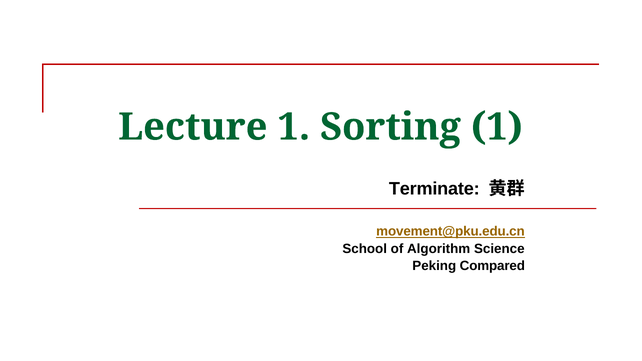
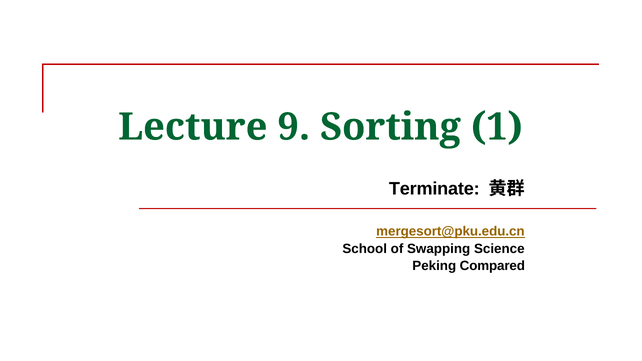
Lecture 1: 1 -> 9
movement@pku.edu.cn: movement@pku.edu.cn -> mergesort@pku.edu.cn
Algorithm: Algorithm -> Swapping
